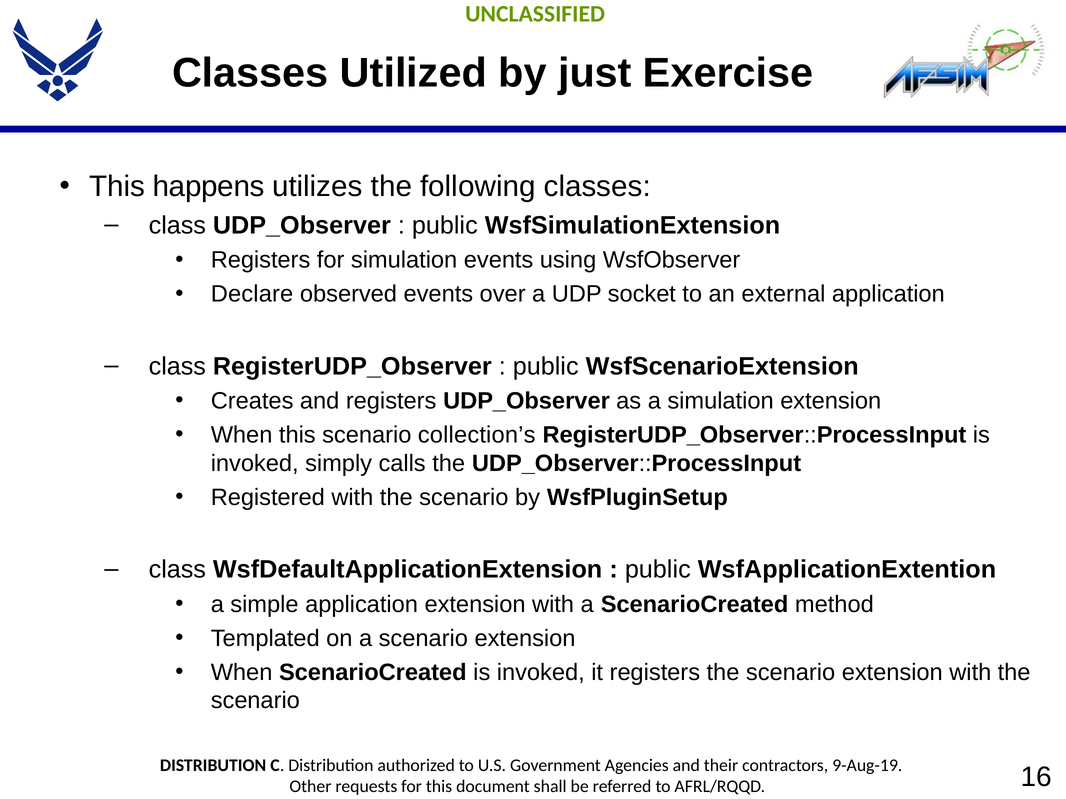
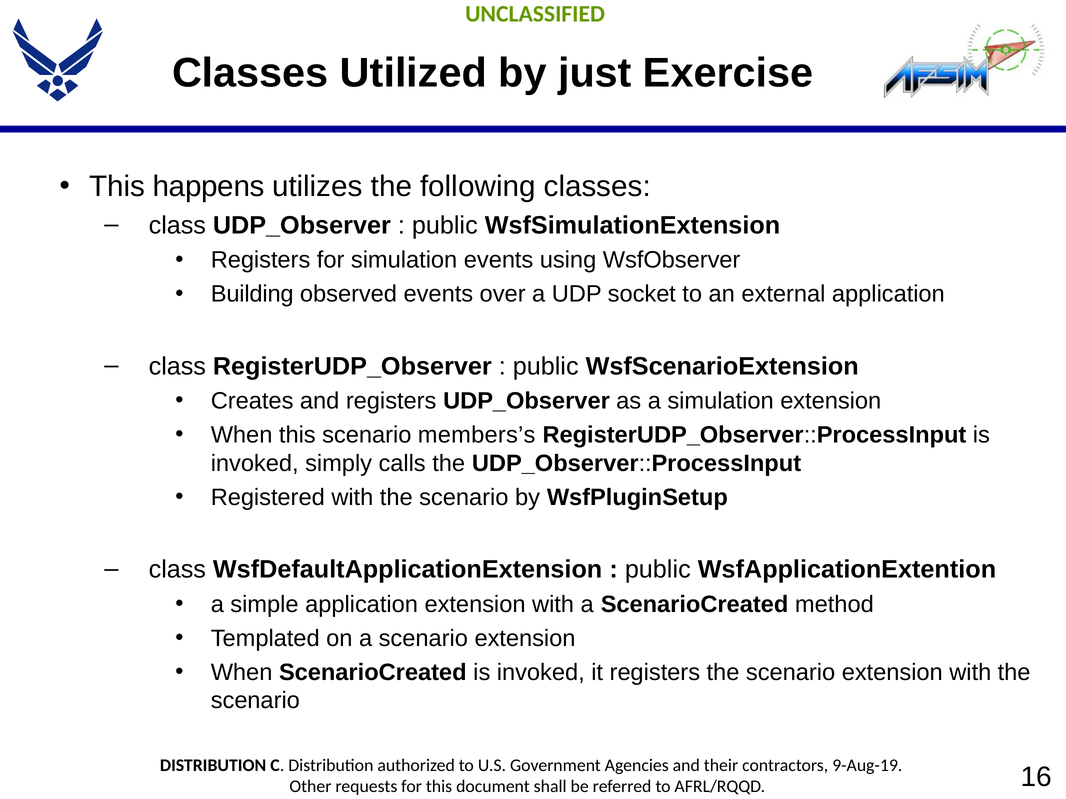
Declare: Declare -> Building
collection’s: collection’s -> members’s
